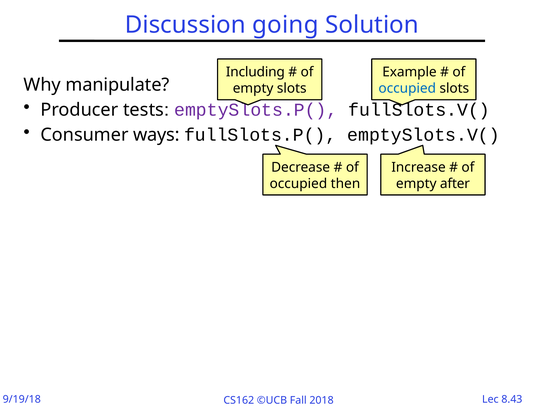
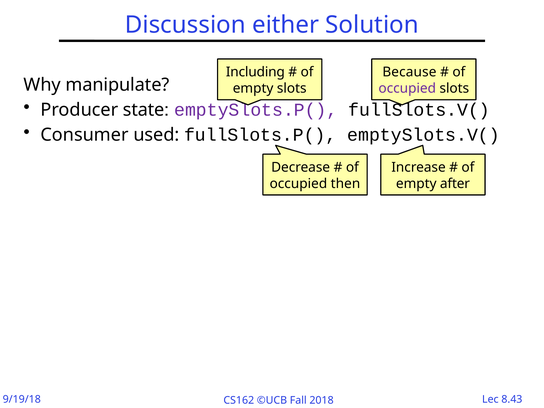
going: going -> either
Example: Example -> Because
occupied at (407, 88) colour: blue -> purple
tests: tests -> state
ways: ways -> used
